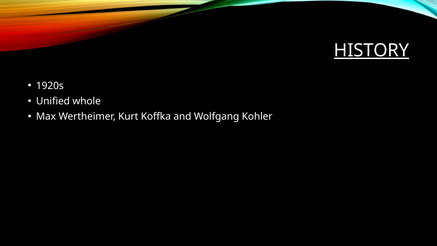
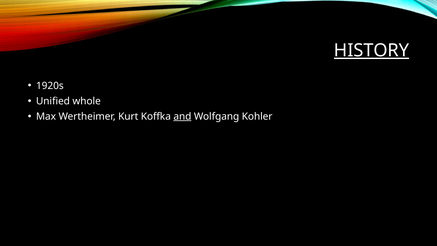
and underline: none -> present
